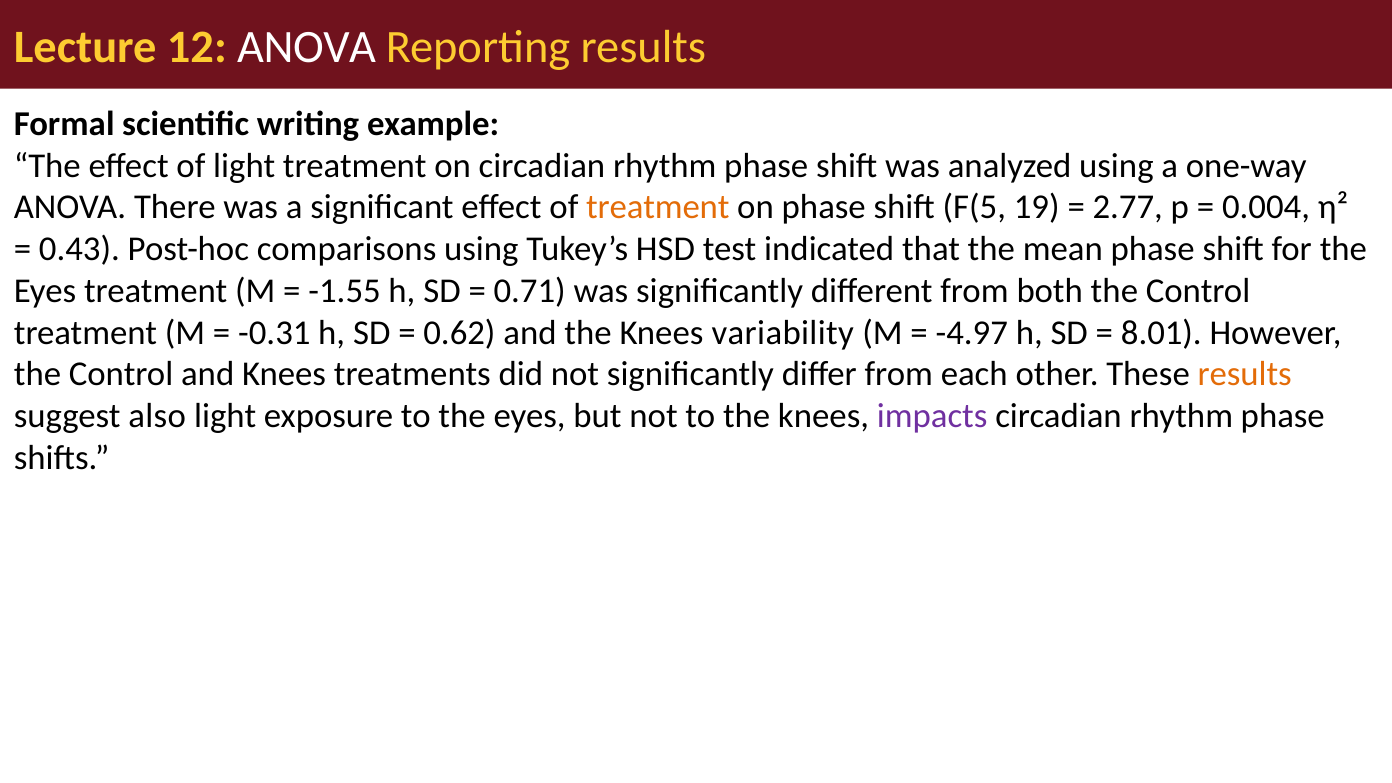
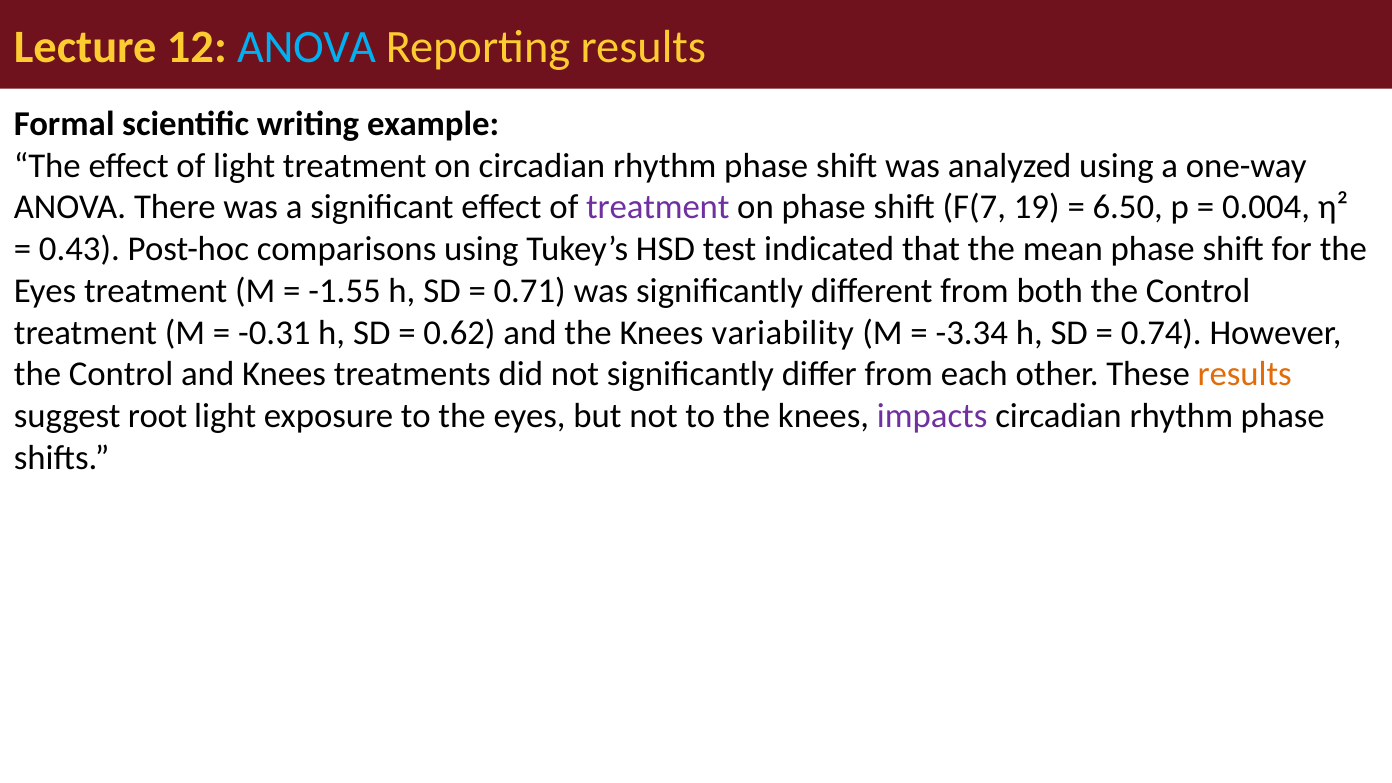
ANOVA at (307, 48) colour: white -> light blue
treatment at (658, 207) colour: orange -> purple
F(5: F(5 -> F(7
2.77: 2.77 -> 6.50
-4.97: -4.97 -> -3.34
8.01: 8.01 -> 0.74
also: also -> root
